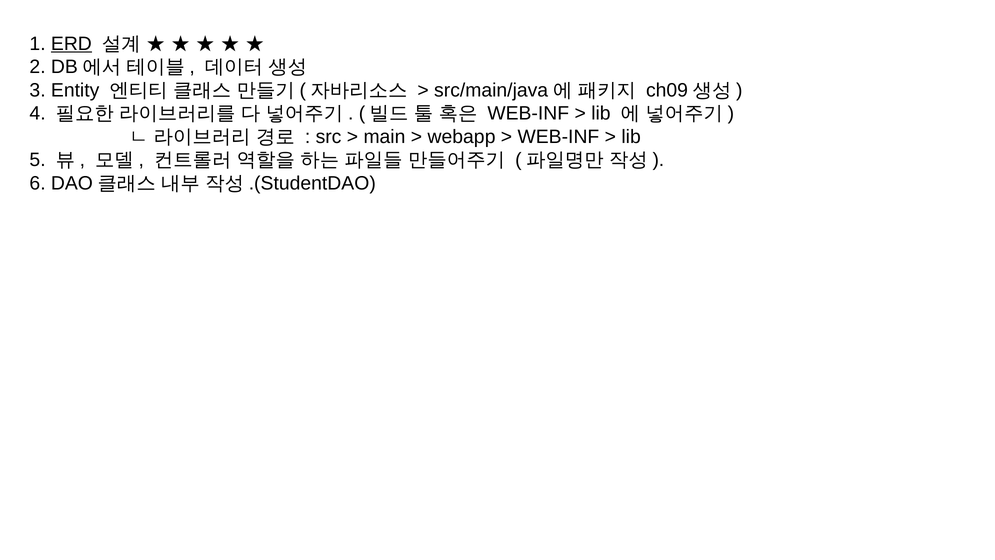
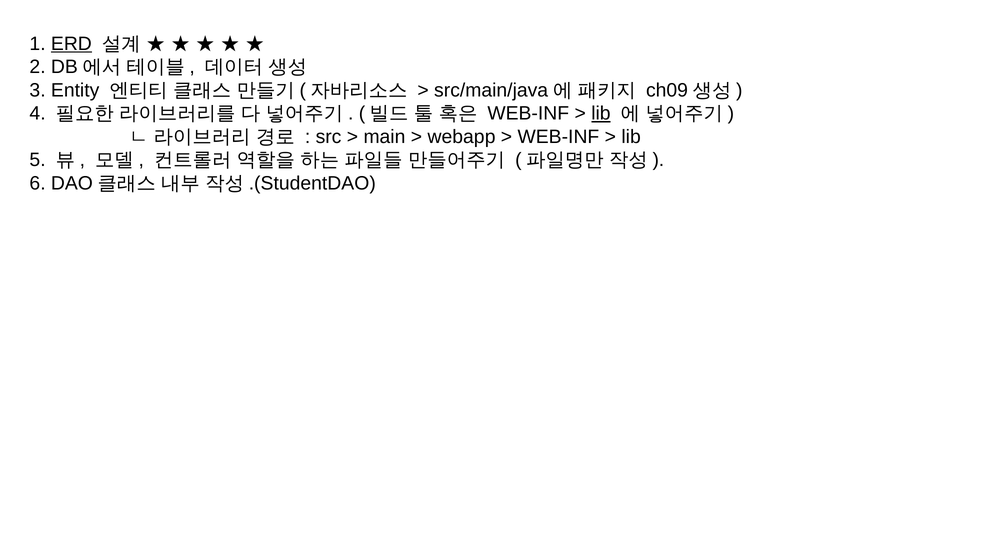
lib at (601, 113) underline: none -> present
